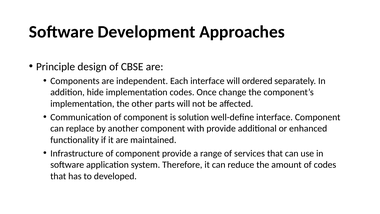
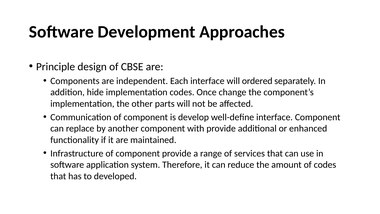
solution: solution -> develop
